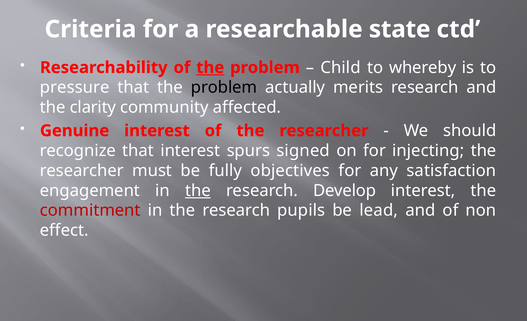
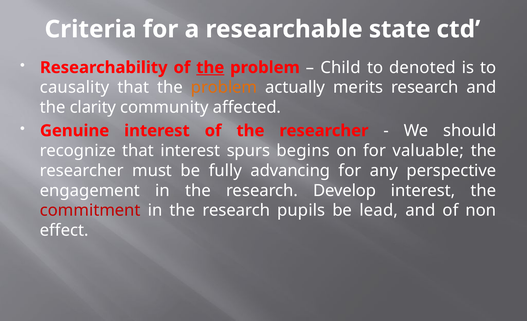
whereby: whereby -> denoted
pressure: pressure -> causality
problem at (224, 88) colour: black -> orange
signed: signed -> begins
injecting: injecting -> valuable
objectives: objectives -> advancing
satisfaction: satisfaction -> perspective
the at (198, 191) underline: present -> none
